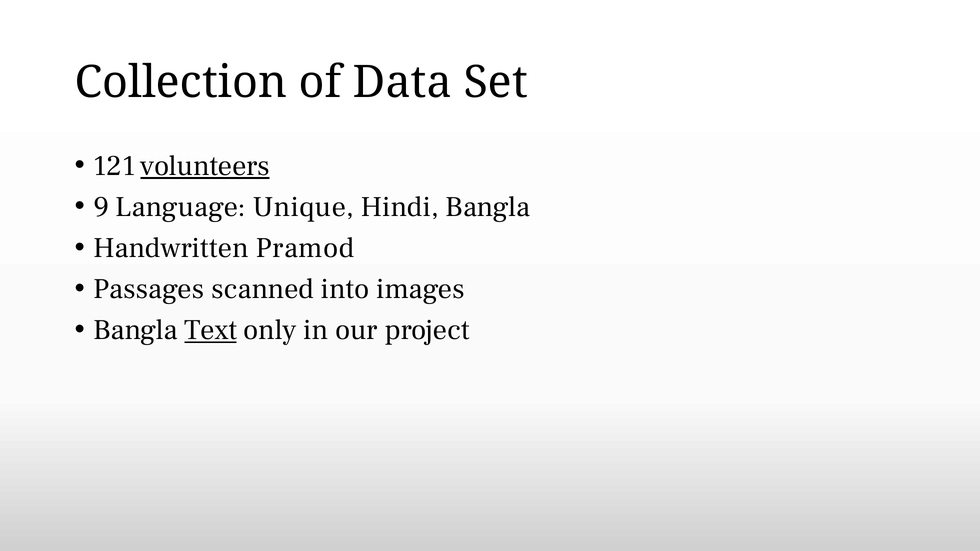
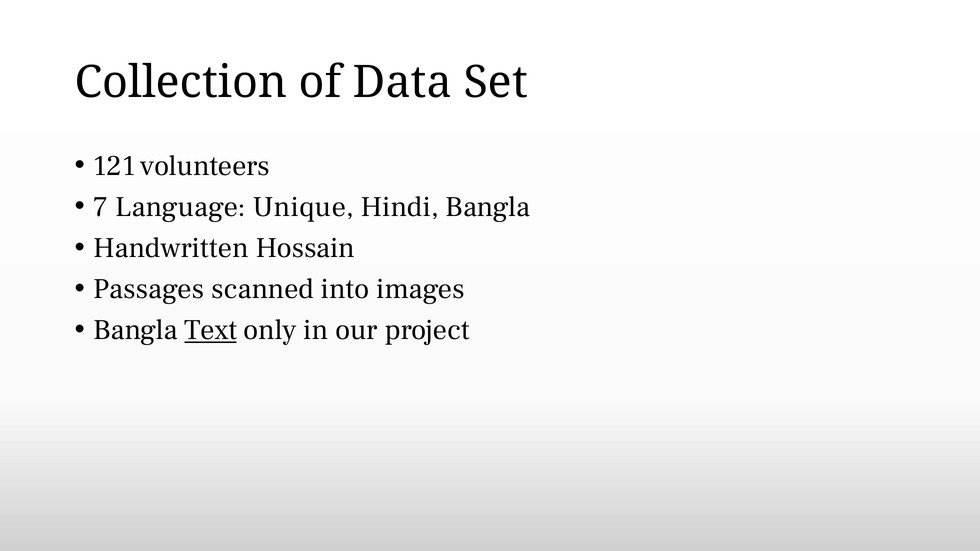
volunteers underline: present -> none
9: 9 -> 7
Pramod: Pramod -> Hossain
